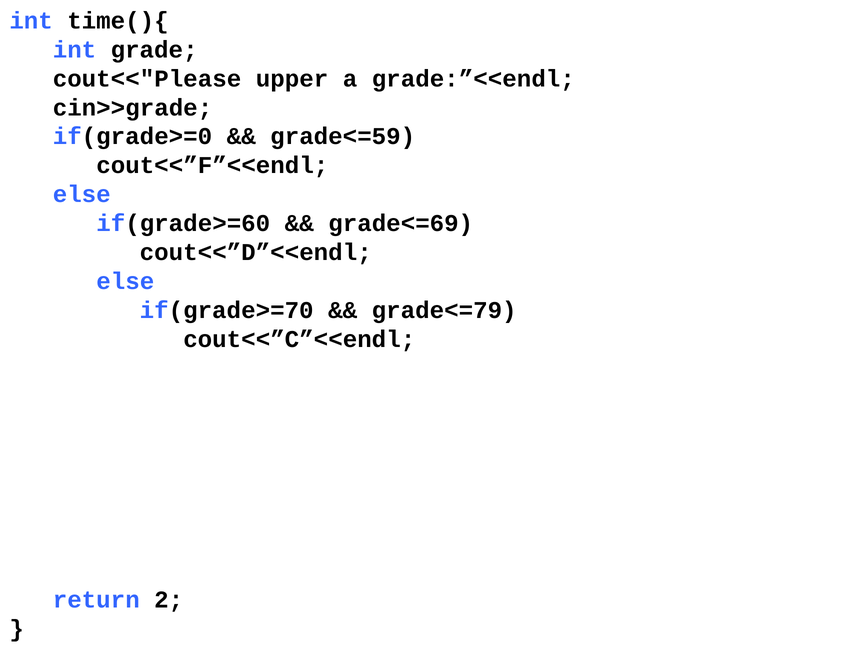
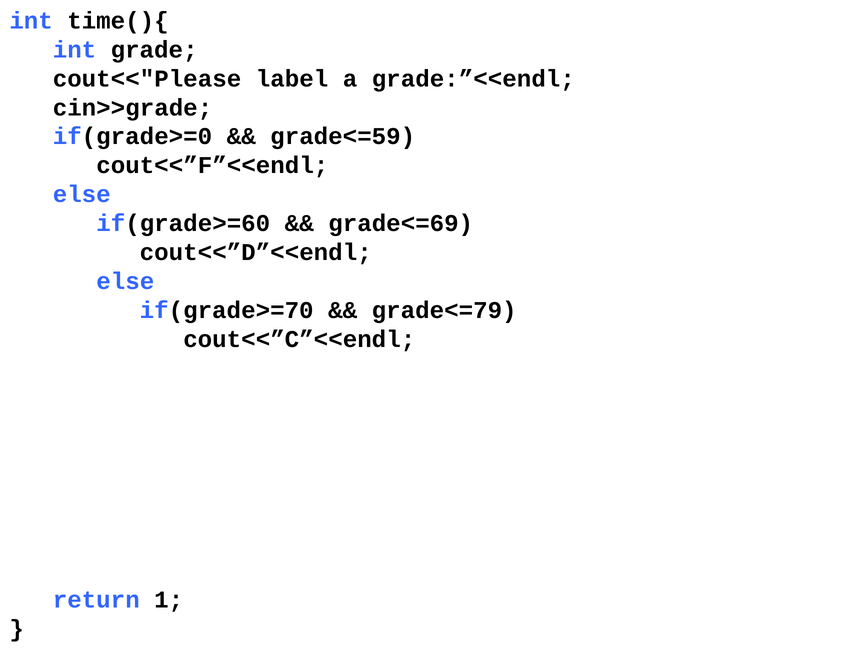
upper: upper -> label
2: 2 -> 1
